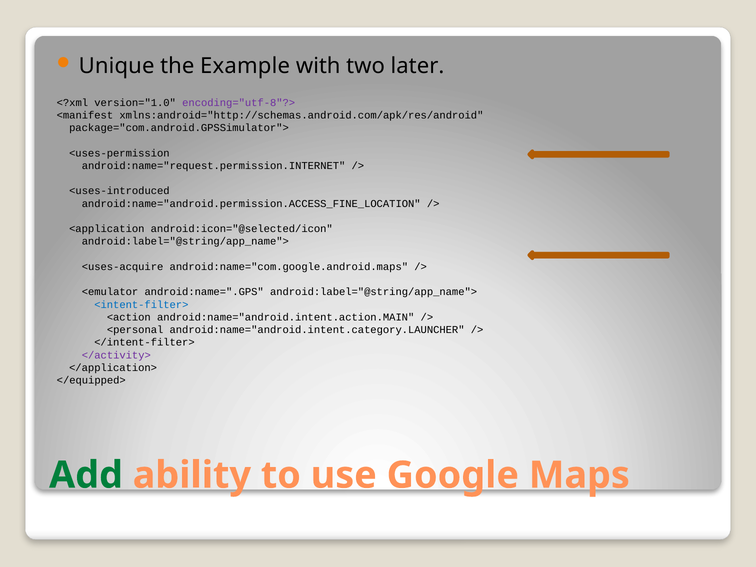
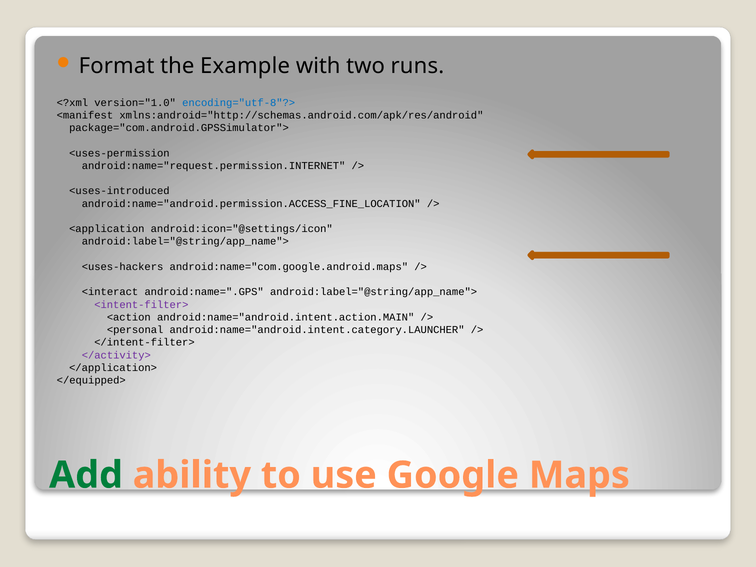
Unique: Unique -> Format
later: later -> runs
encoding="utf-8"?> colour: purple -> blue
android:icon="@selected/icon: android:icon="@selected/icon -> android:icon="@settings/icon
<uses-acquire: <uses-acquire -> <uses-hackers
<emulator: <emulator -> <interact
<intent-filter> colour: blue -> purple
